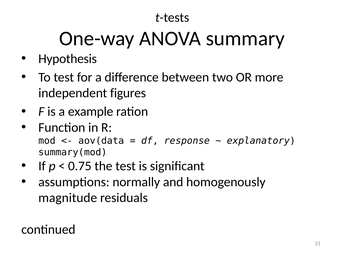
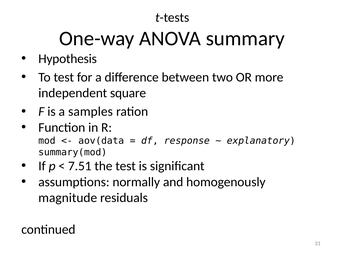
figures: figures -> square
example: example -> samples
0.75: 0.75 -> 7.51
